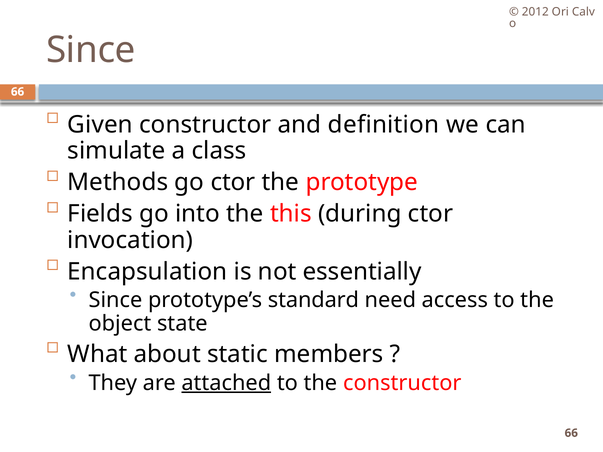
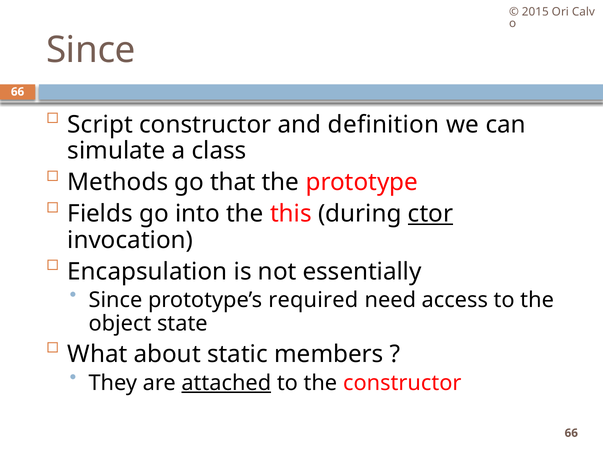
2012: 2012 -> 2015
Given: Given -> Script
go ctor: ctor -> that
ctor at (431, 214) underline: none -> present
standard: standard -> required
